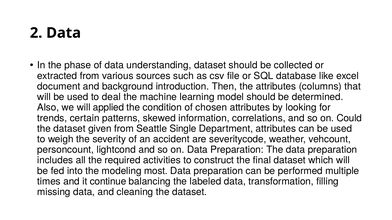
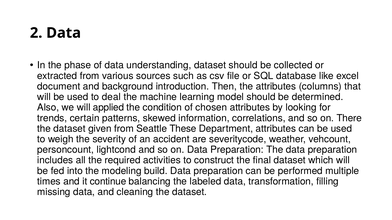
Could: Could -> There
Single: Single -> These
most: most -> build
